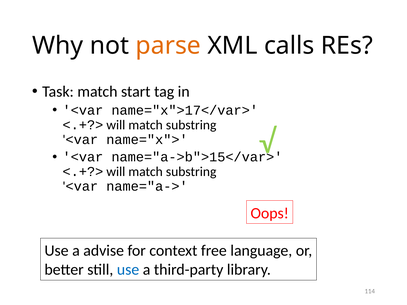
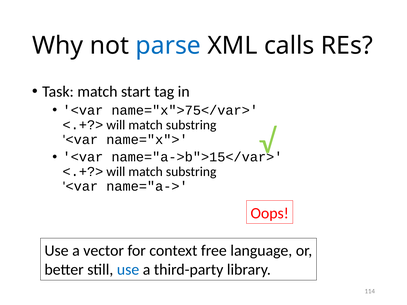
parse colour: orange -> blue
name="x">17</var>: name="x">17</var> -> name="x">75</var>
advise: advise -> vector
